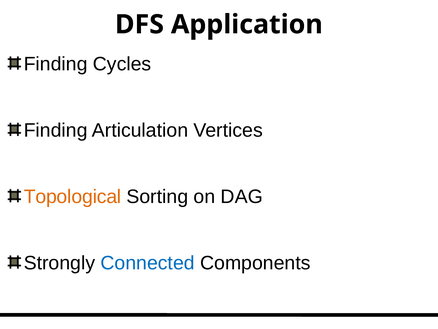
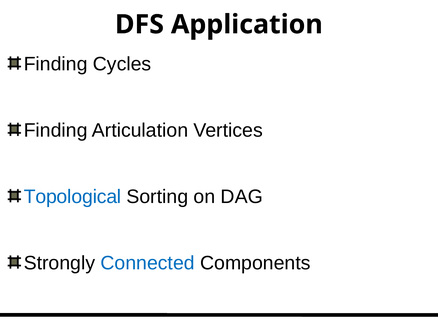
Topological colour: orange -> blue
